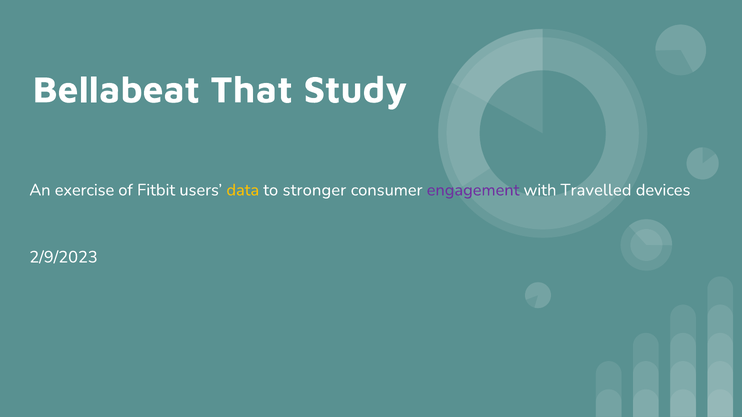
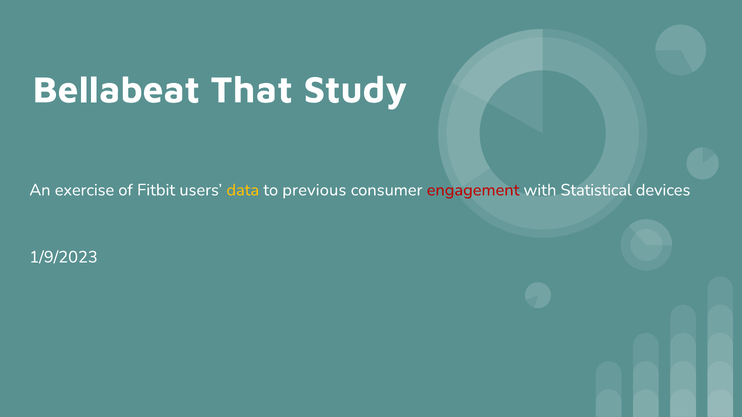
stronger: stronger -> previous
engagement colour: purple -> red
Travelled: Travelled -> Statistical
2/9/2023: 2/9/2023 -> 1/9/2023
